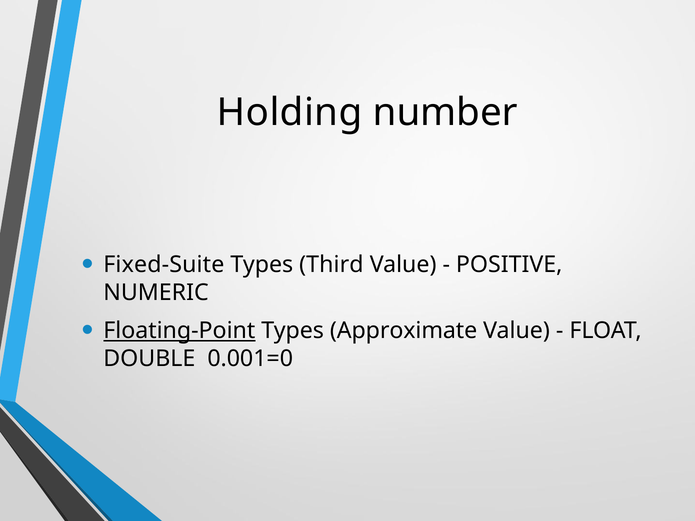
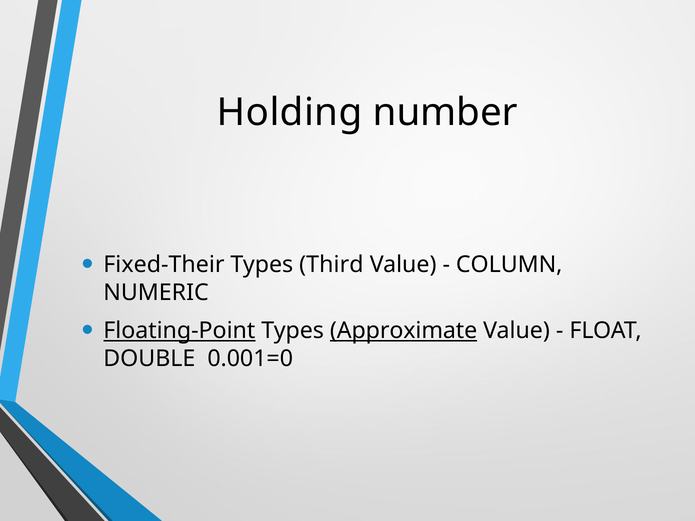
Fixed-Suite: Fixed-Suite -> Fixed-Their
POSITIVE: POSITIVE -> COLUMN
Approximate underline: none -> present
